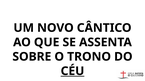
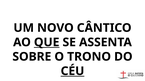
QUE underline: none -> present
